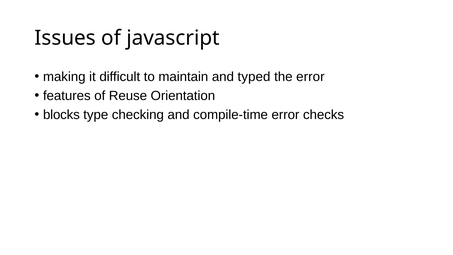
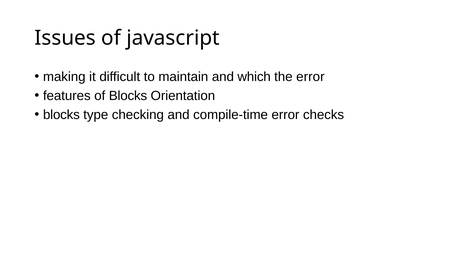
typed: typed -> which
of Reuse: Reuse -> Blocks
